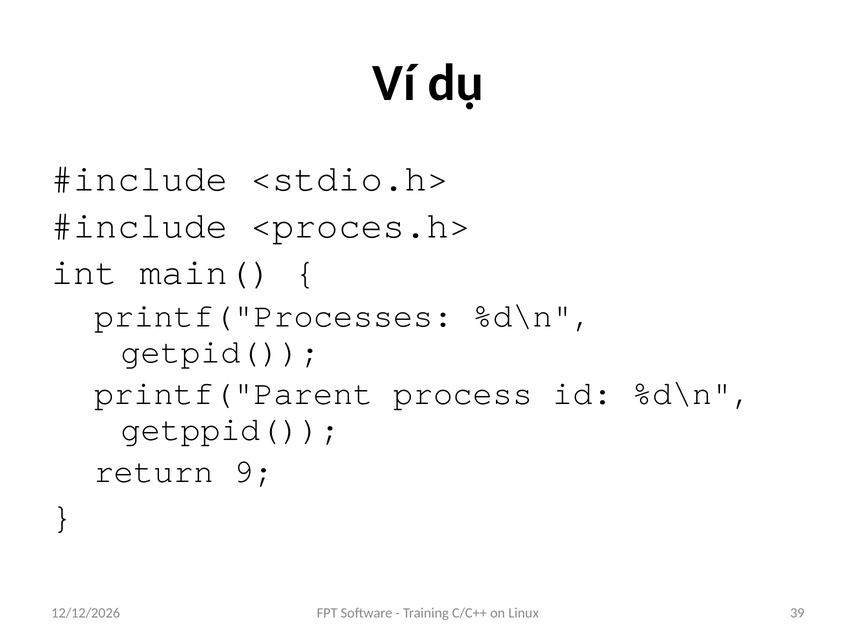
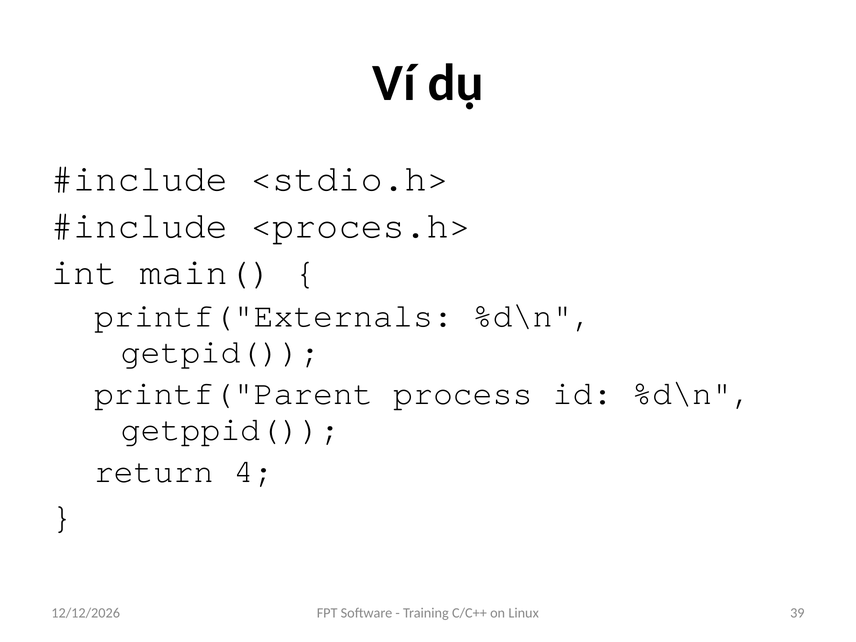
printf("Processes: printf("Processes -> printf("Externals
9: 9 -> 4
